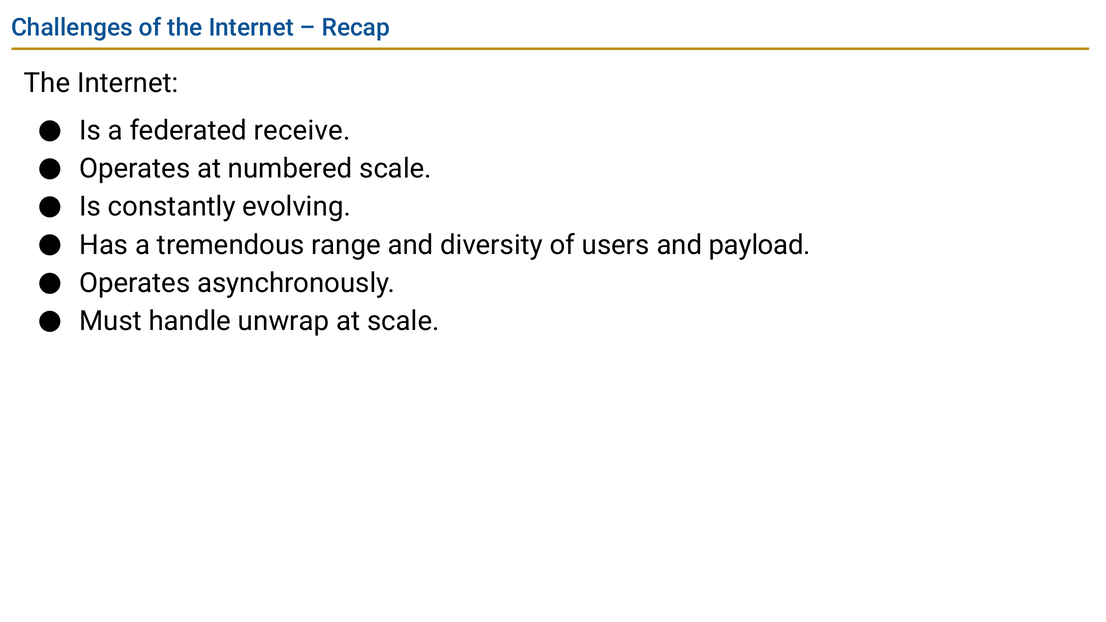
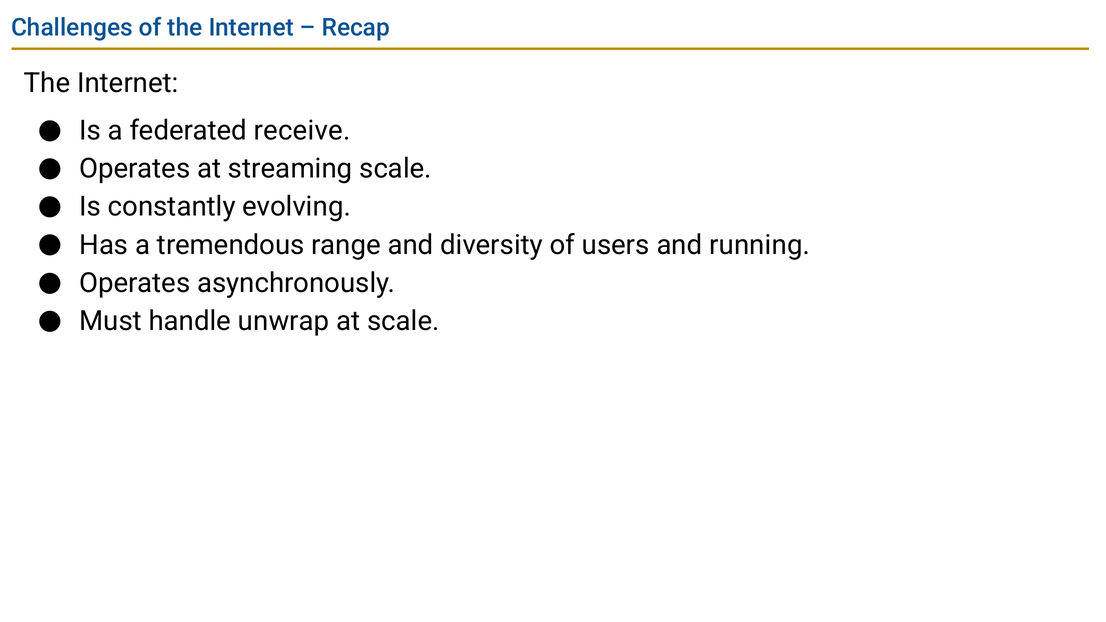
numbered: numbered -> streaming
payload: payload -> running
